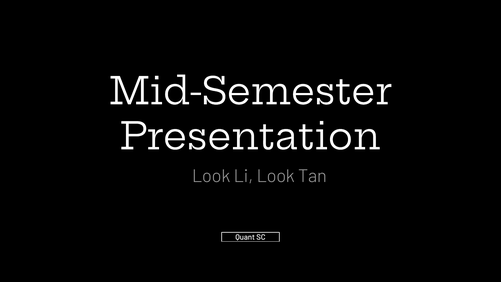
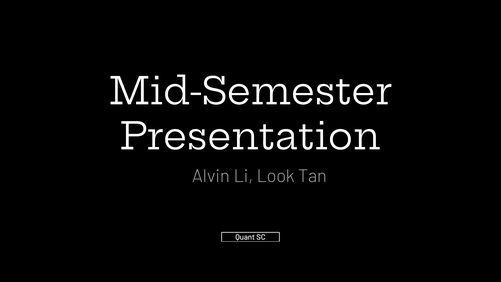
Look at (211, 176): Look -> Alvin
